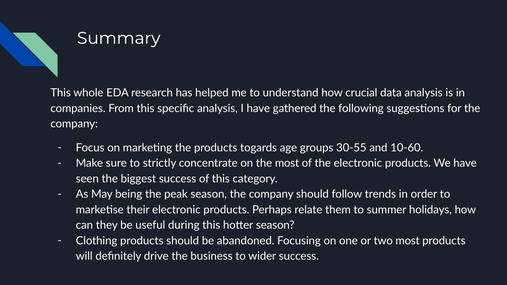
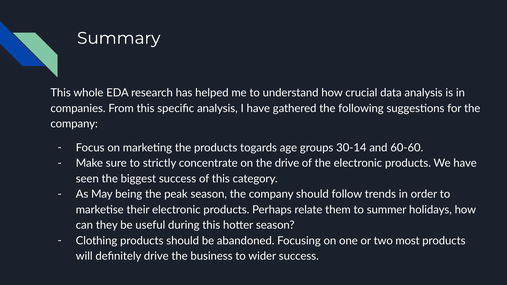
30-55: 30-55 -> 30-14
10-60: 10-60 -> 60-60
the most: most -> drive
